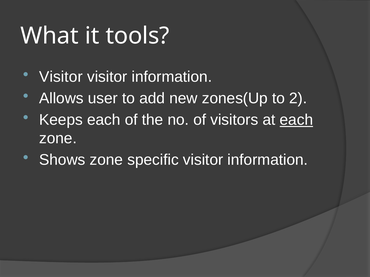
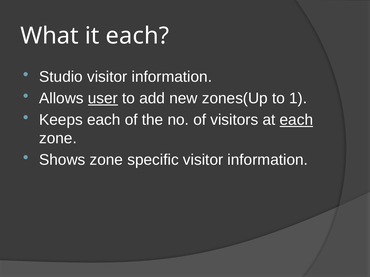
it tools: tools -> each
Visitor at (61, 77): Visitor -> Studio
user underline: none -> present
2: 2 -> 1
